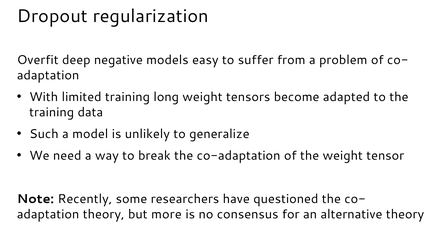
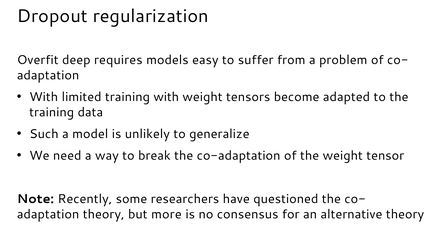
negative: negative -> requires
training long: long -> with
